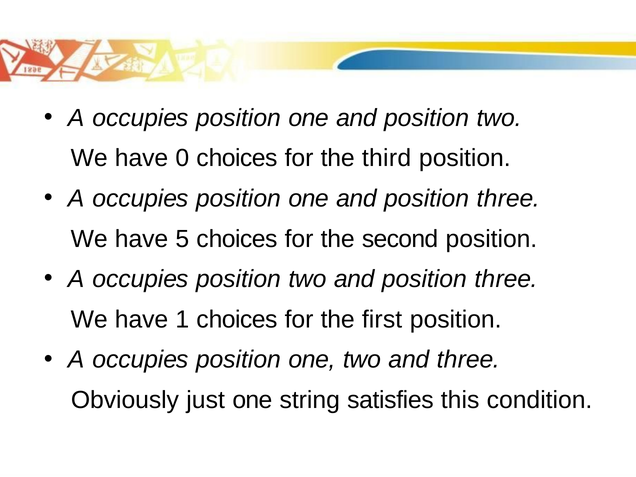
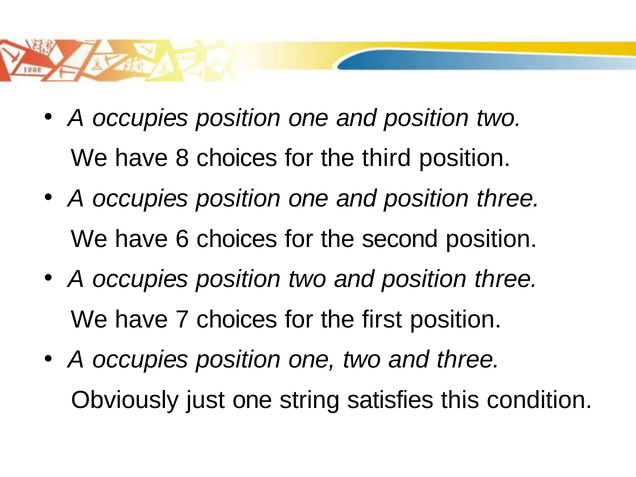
0: 0 -> 8
5: 5 -> 6
1: 1 -> 7
